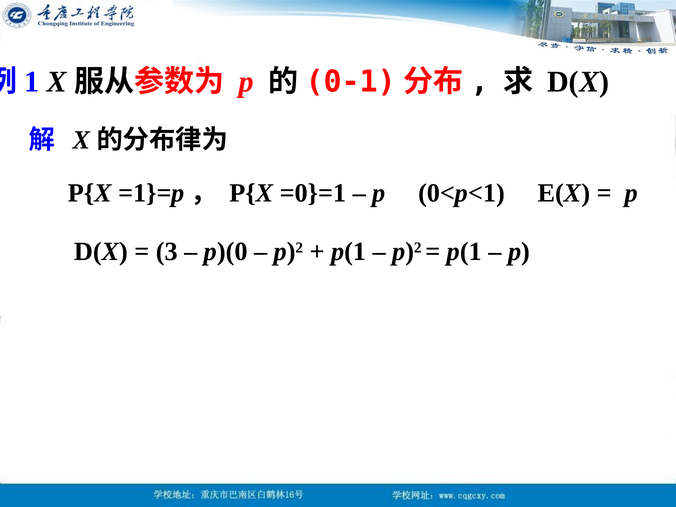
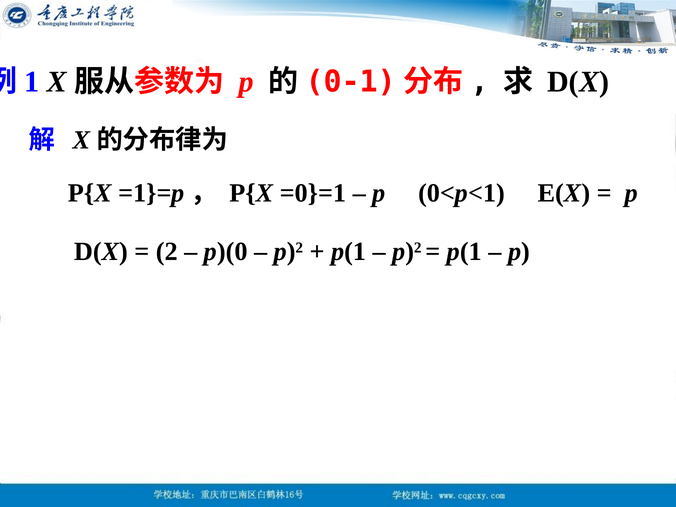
3: 3 -> 2
